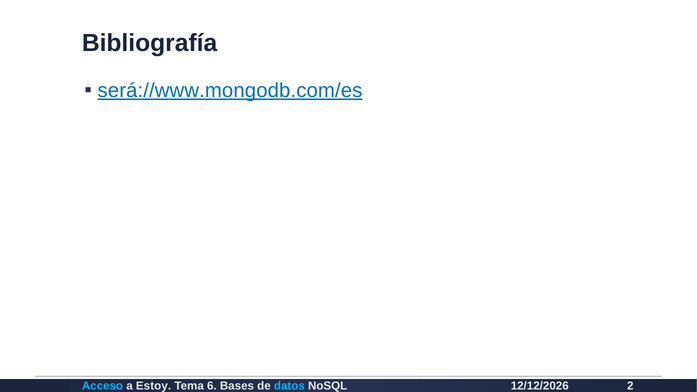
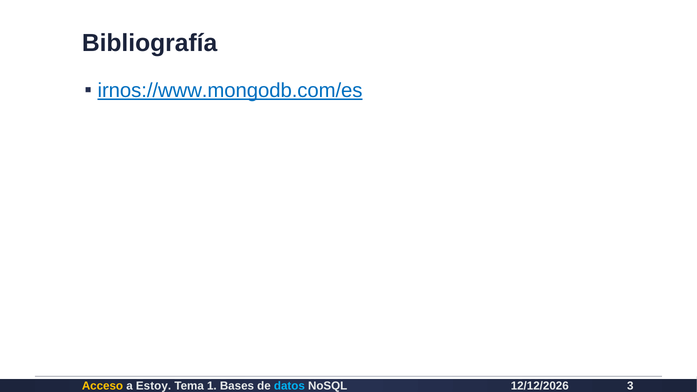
será://www.mongodb.com/es: será://www.mongodb.com/es -> irnos://www.mongodb.com/es
Acceso colour: light blue -> yellow
6: 6 -> 1
2: 2 -> 3
